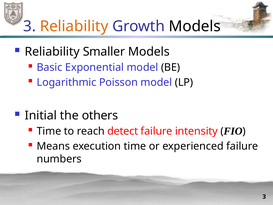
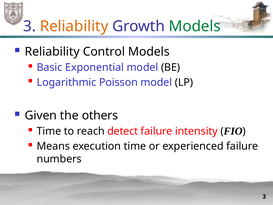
Models at (195, 26) colour: black -> green
Smaller: Smaller -> Control
Initial: Initial -> Given
